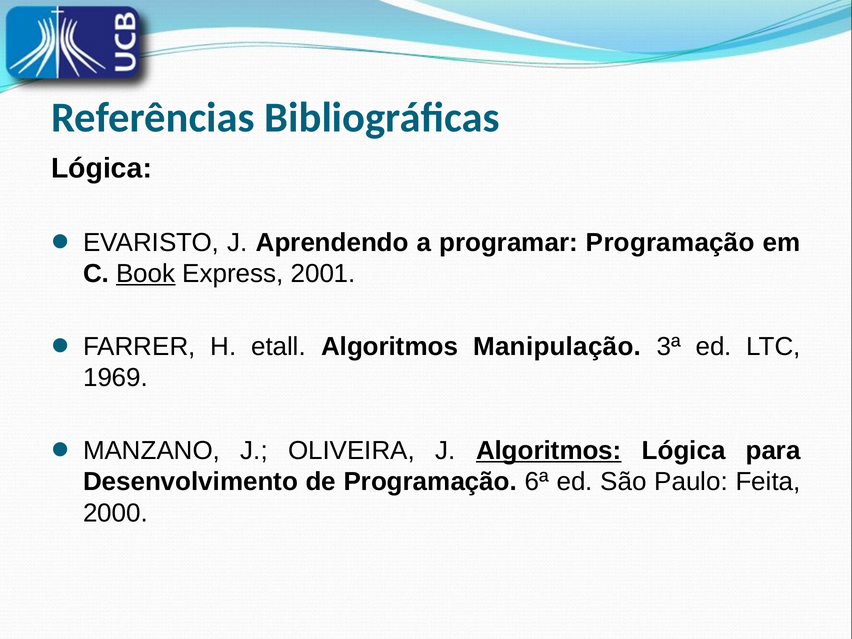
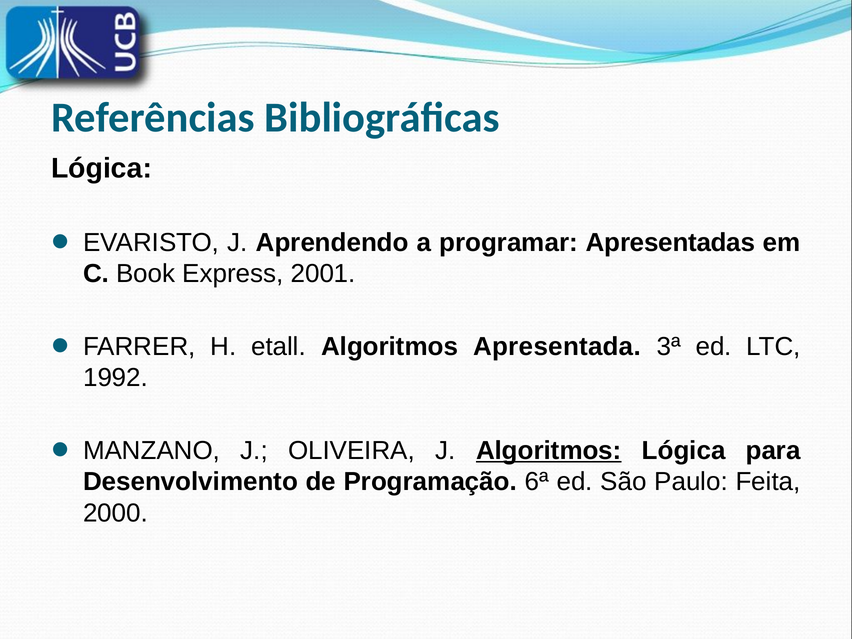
programar Programação: Programação -> Apresentadas
Book underline: present -> none
Manipulação: Manipulação -> Apresentada
1969: 1969 -> 1992
